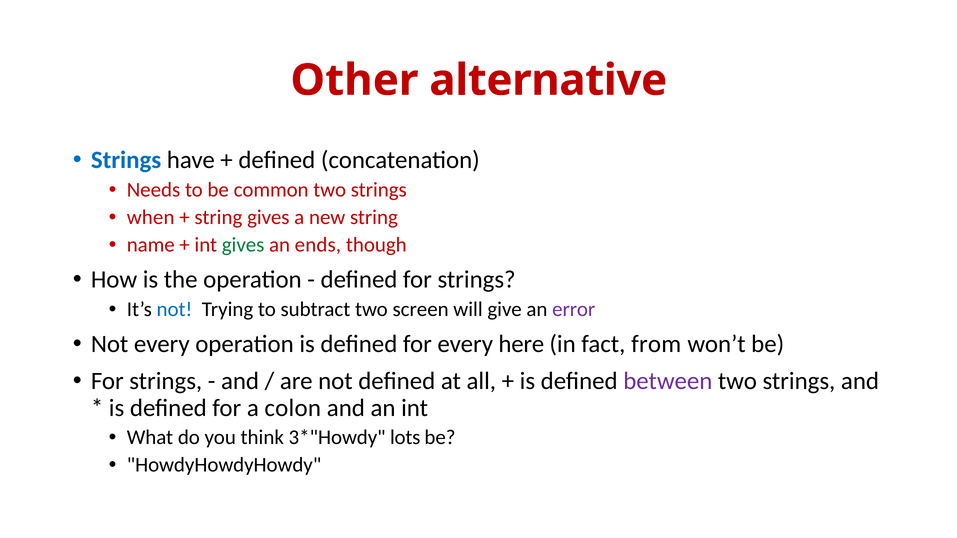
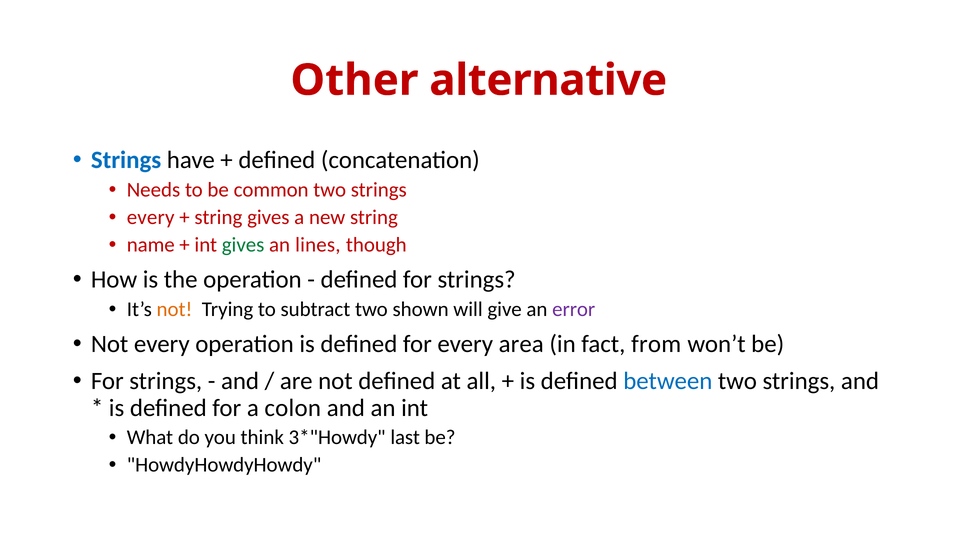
when at (151, 218): when -> every
ends: ends -> lines
not at (174, 310) colour: blue -> orange
screen: screen -> shown
here: here -> area
between colour: purple -> blue
lots: lots -> last
